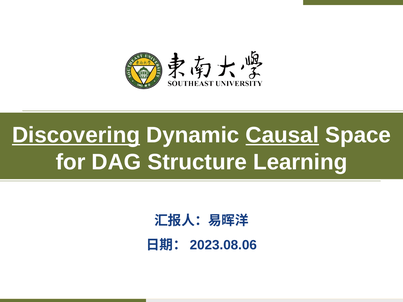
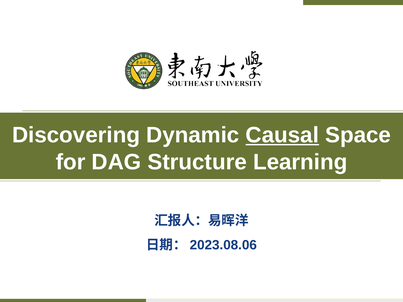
Discovering underline: present -> none
